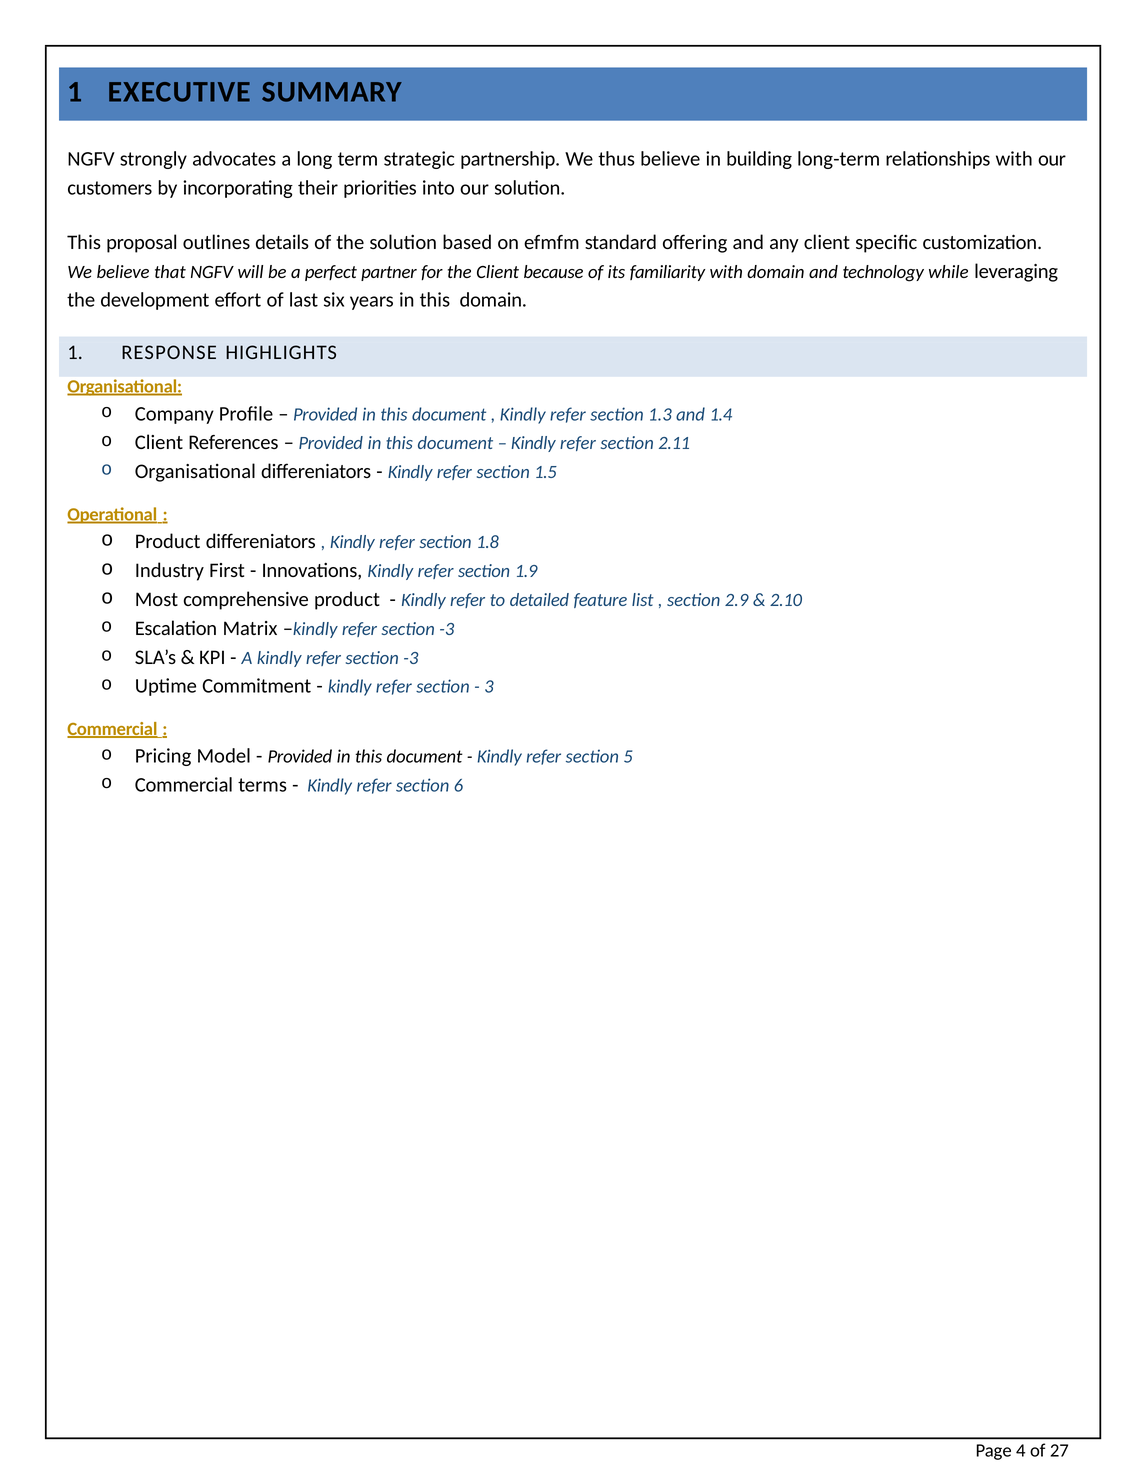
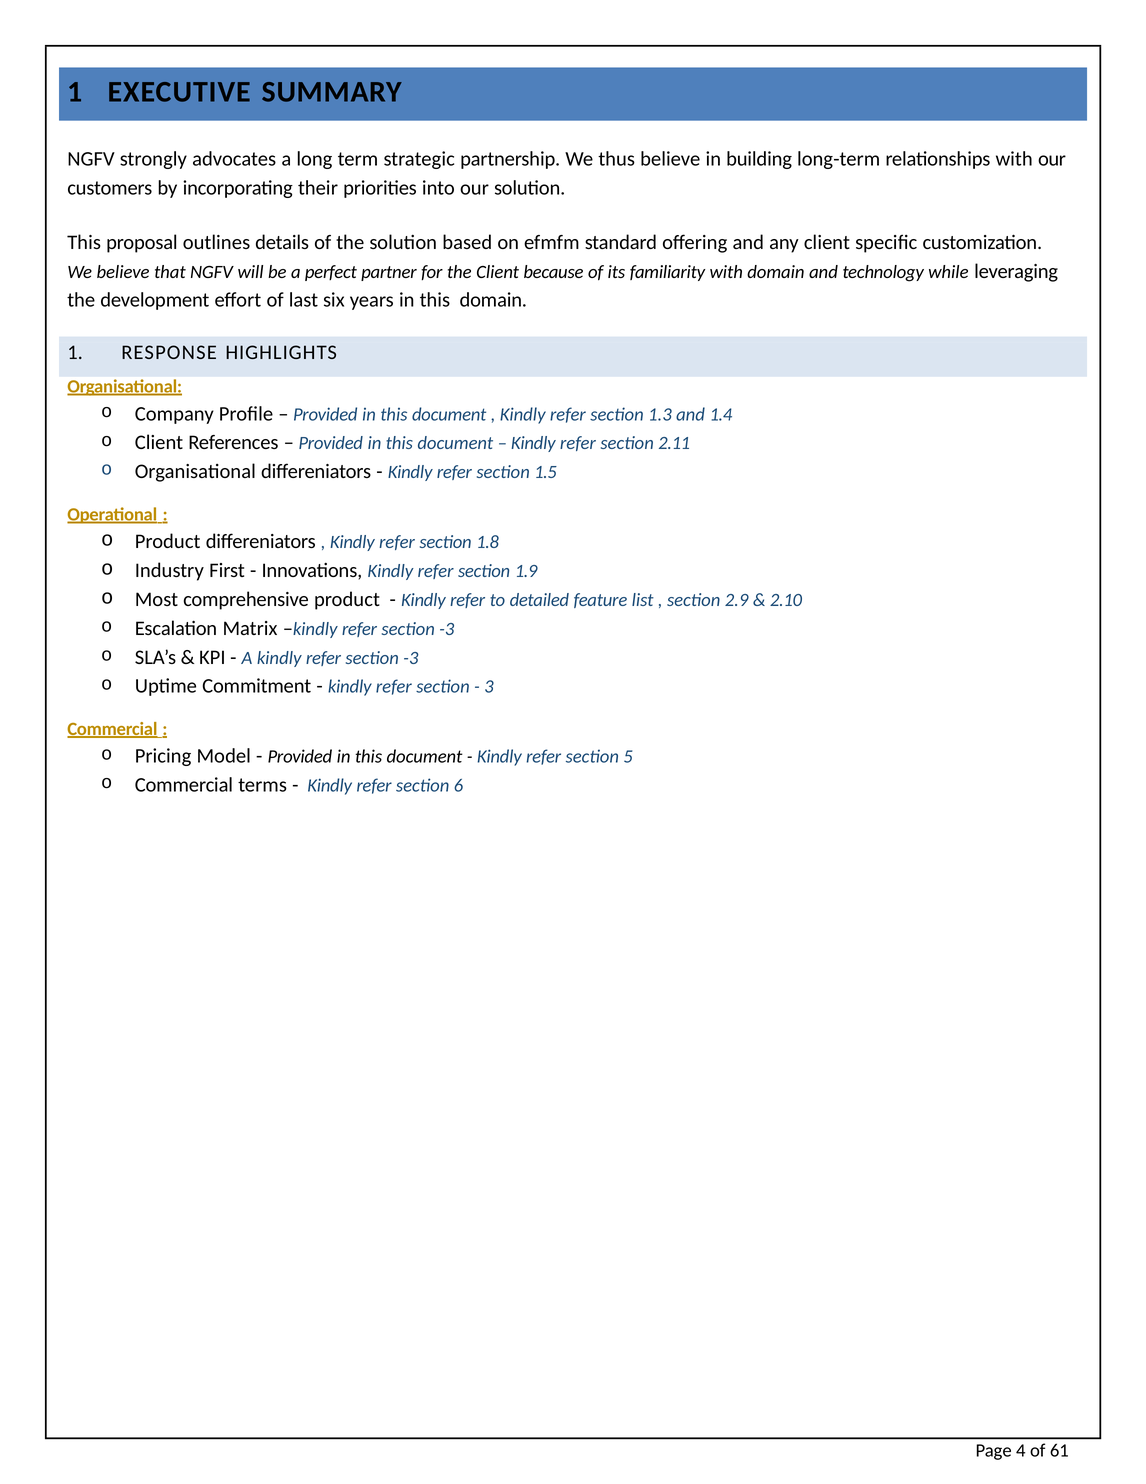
27: 27 -> 61
